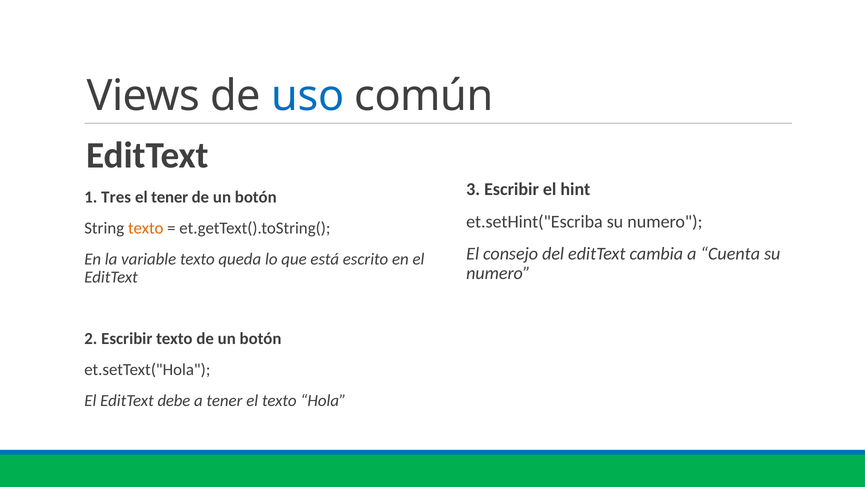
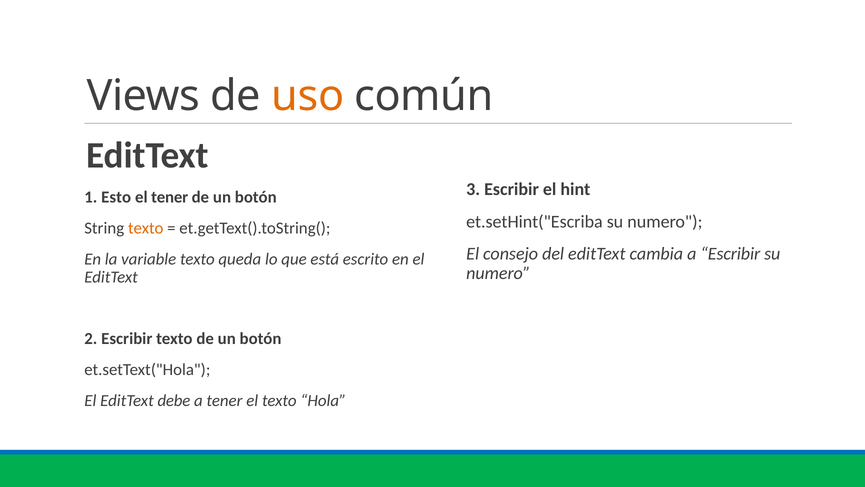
uso colour: blue -> orange
Tres: Tres -> Esto
a Cuenta: Cuenta -> Escribir
